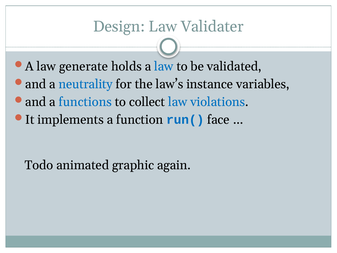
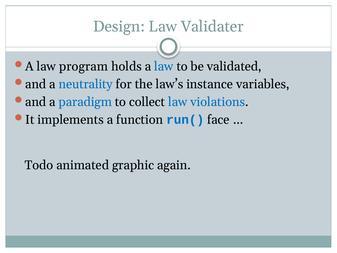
generate: generate -> program
functions: functions -> paradigm
